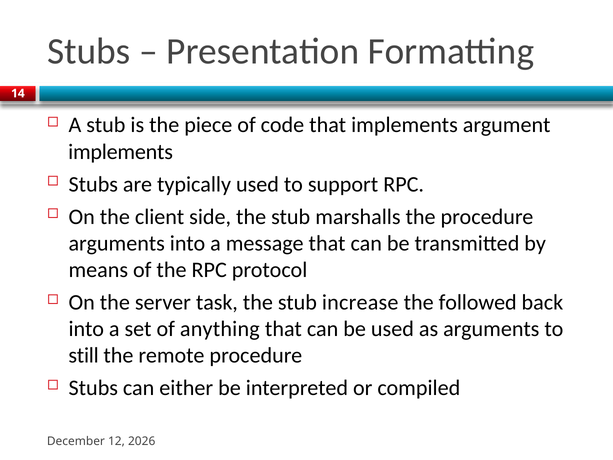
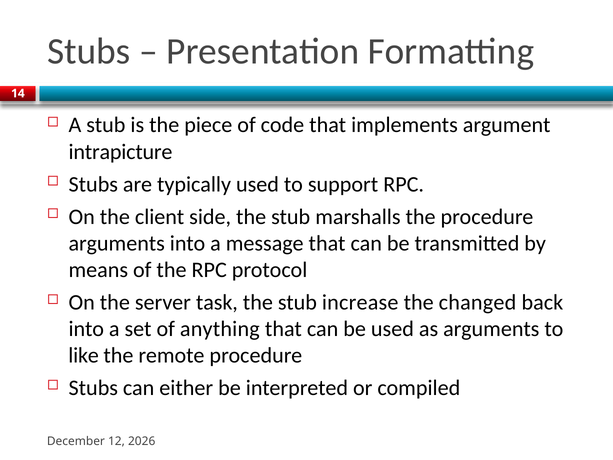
implements at (121, 152): implements -> intrapicture
followed: followed -> changed
still: still -> like
